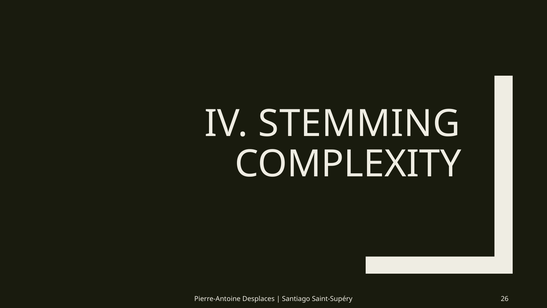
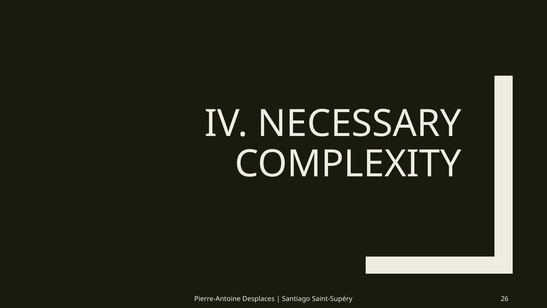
STEMMING: STEMMING -> NECESSARY
